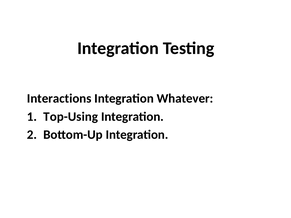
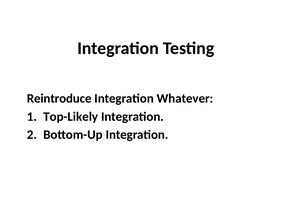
Interactions: Interactions -> Reintroduce
Top-Using: Top-Using -> Top-Likely
